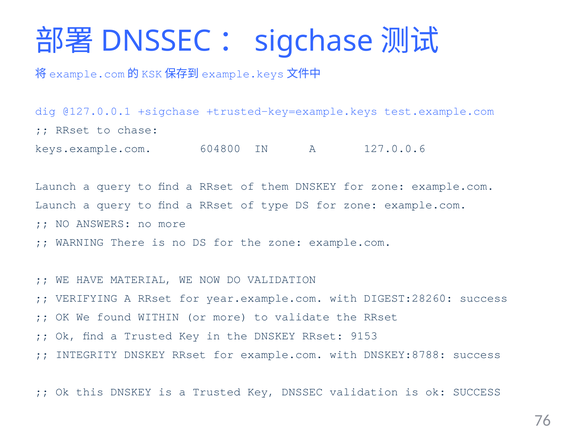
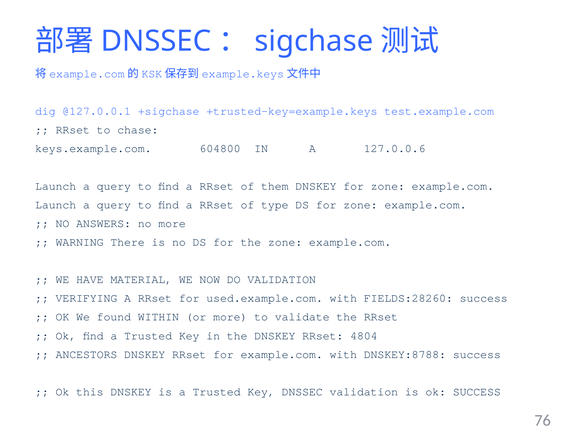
year.example.com: year.example.com -> used.example.com
DIGEST:28260: DIGEST:28260 -> FIELDS:28260
9153: 9153 -> 4804
INTEGRITY: INTEGRITY -> ANCESTORS
